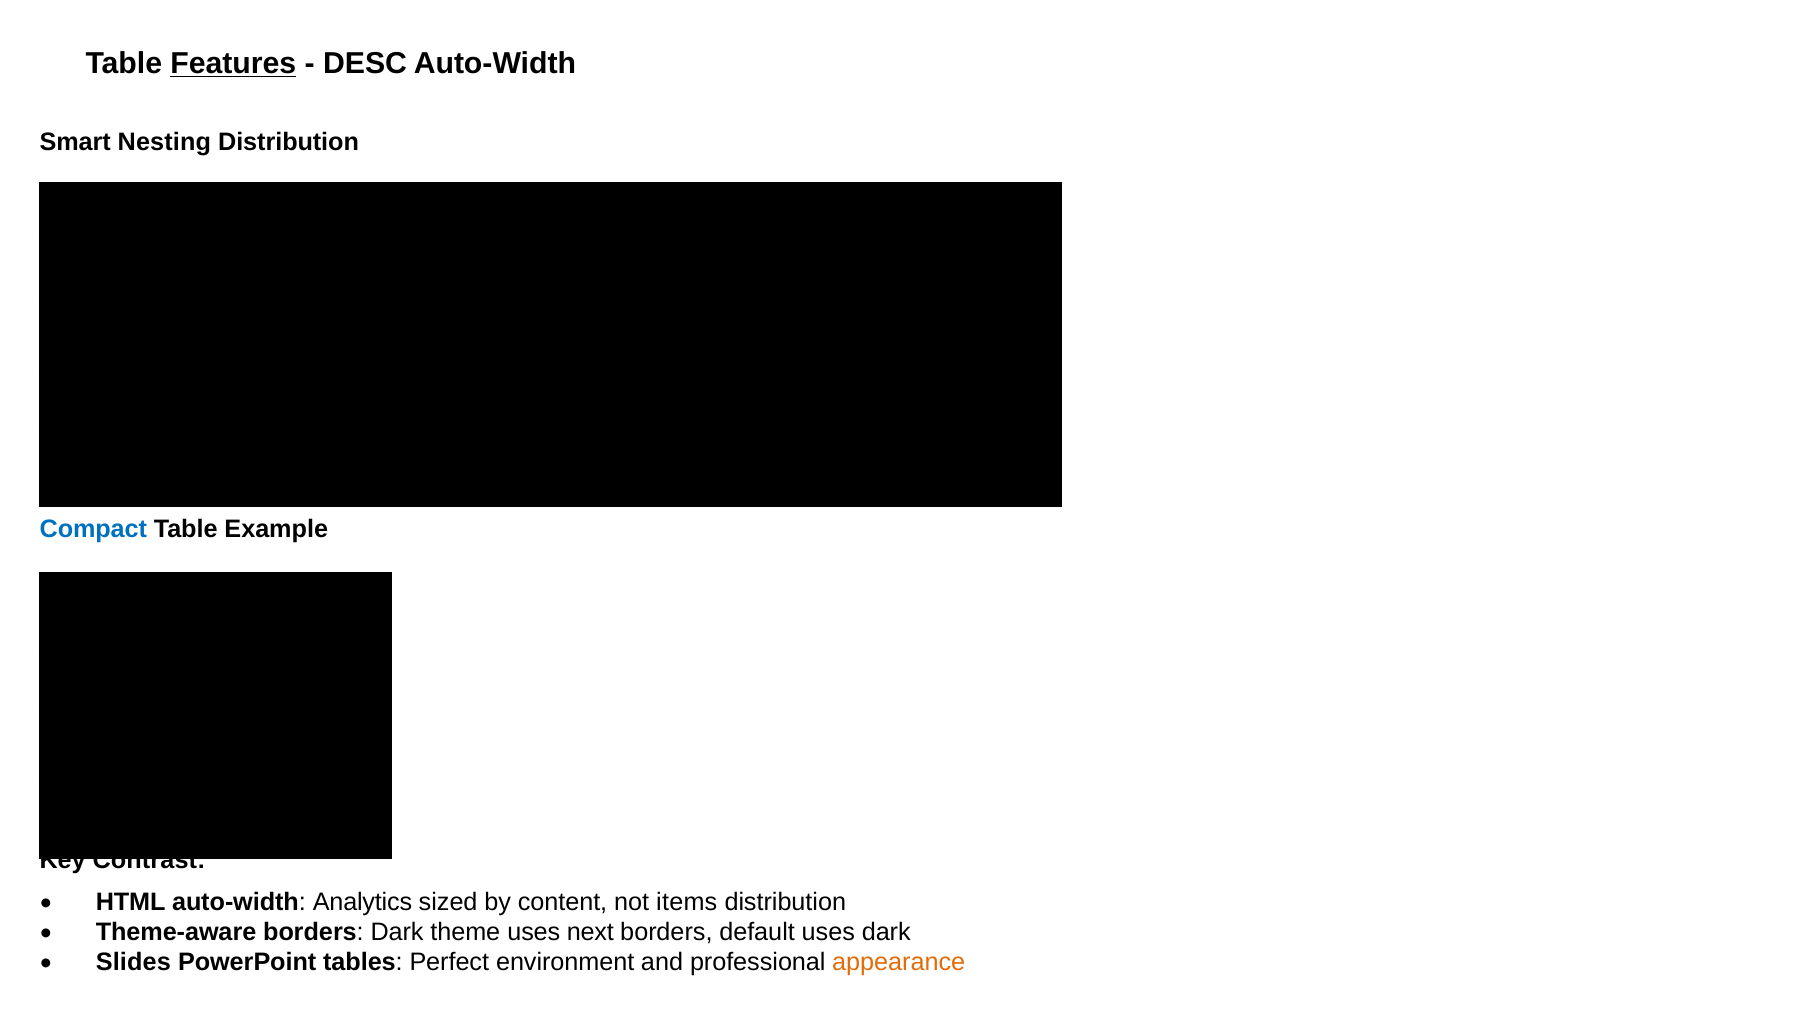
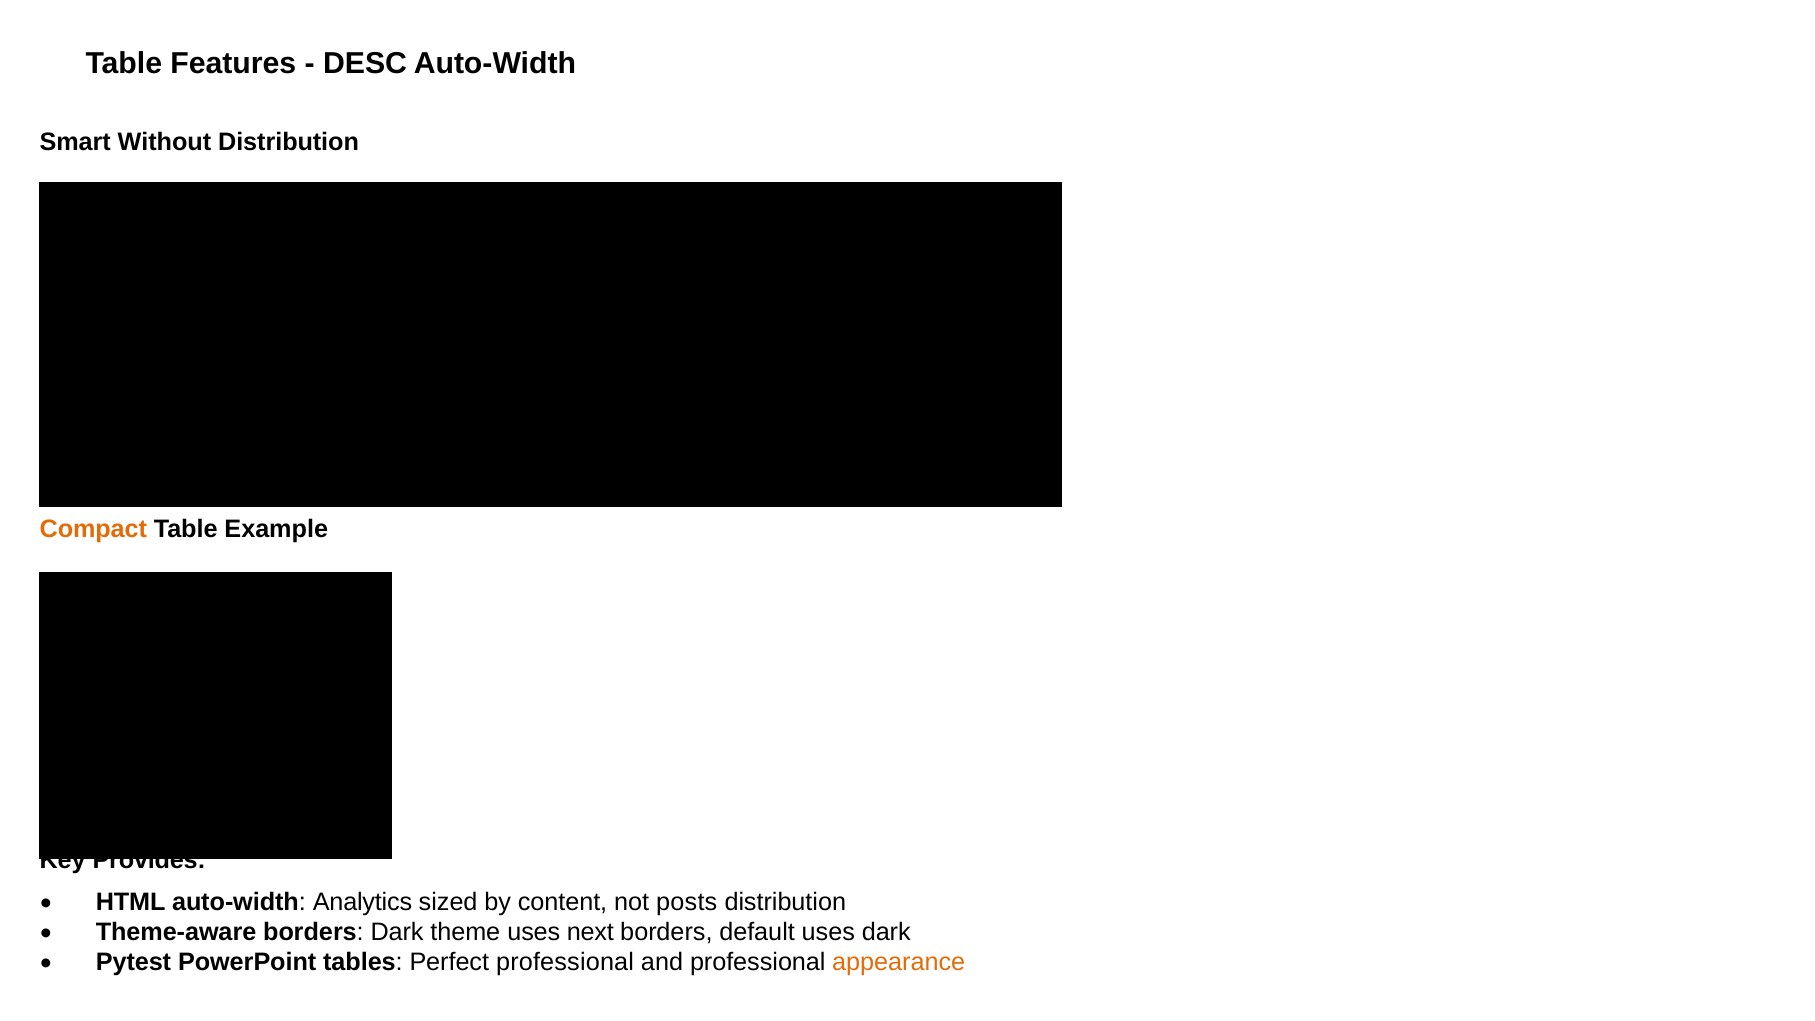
Features underline: present -> none
Nesting: Nesting -> Without
Compact colour: blue -> orange
Contrast: Contrast -> Provides
items: items -> posts
Slides: Slides -> Pytest
Perfect environment: environment -> professional
